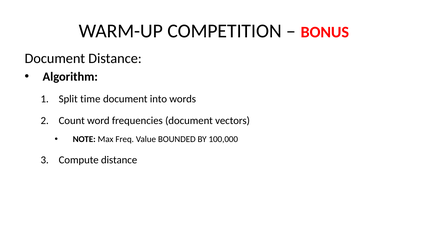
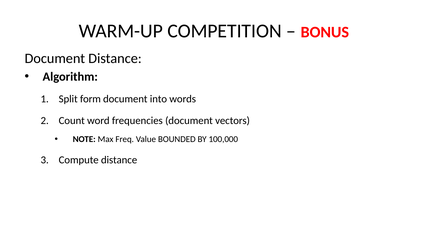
time: time -> form
